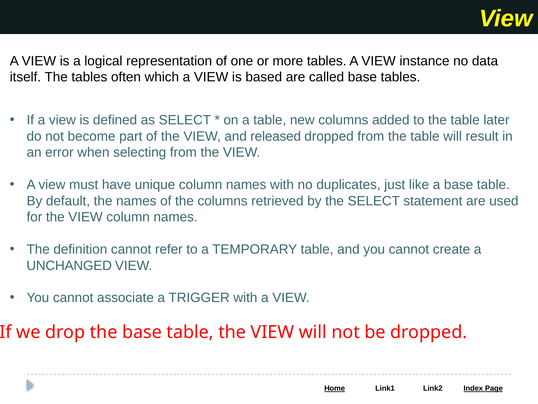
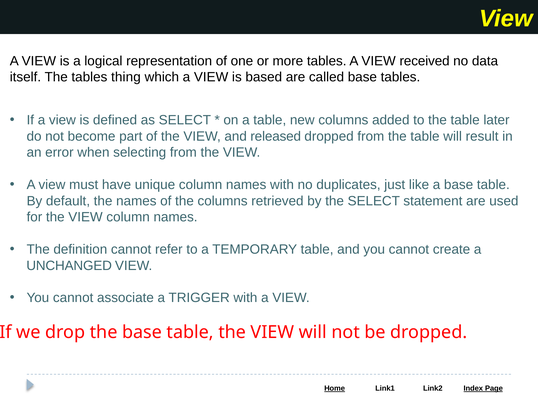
instance: instance -> received
often: often -> thing
